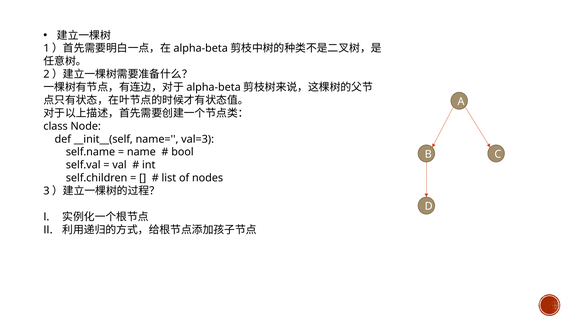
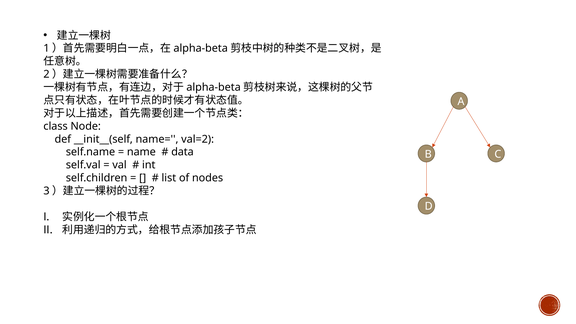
val=3: val=3 -> val=2
bool: bool -> data
